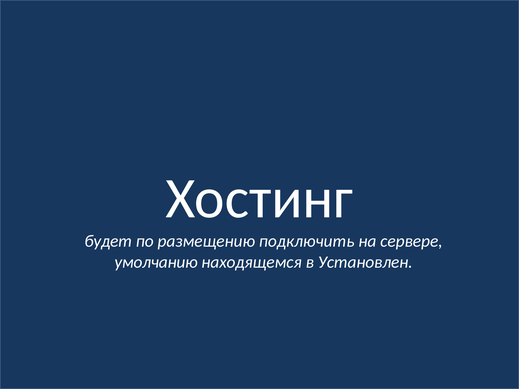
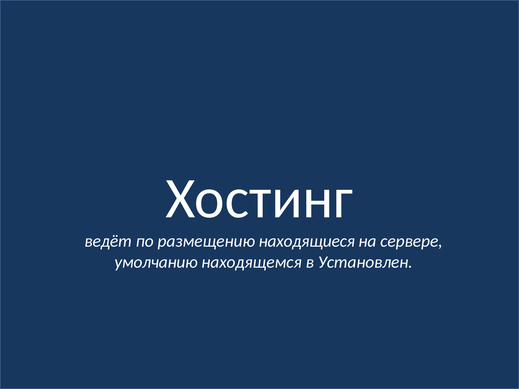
будет: будет -> ведёт
подключить: подключить -> находящиеся
